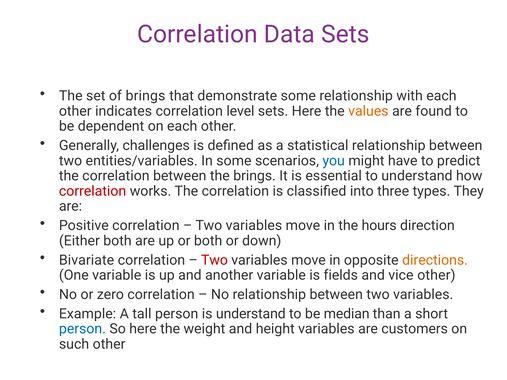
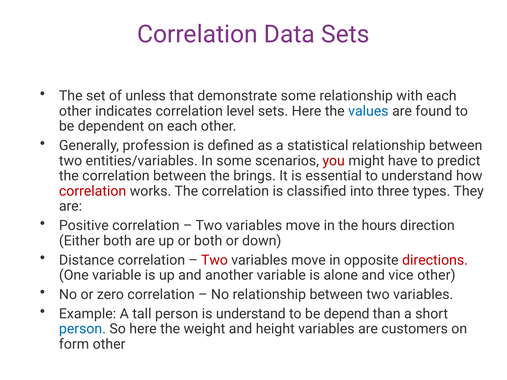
of brings: brings -> unless
values colour: orange -> blue
challenges: challenges -> profession
you colour: blue -> red
Bivariate: Bivariate -> Distance
directions colour: orange -> red
fields: fields -> alone
median: median -> depend
such: such -> form
